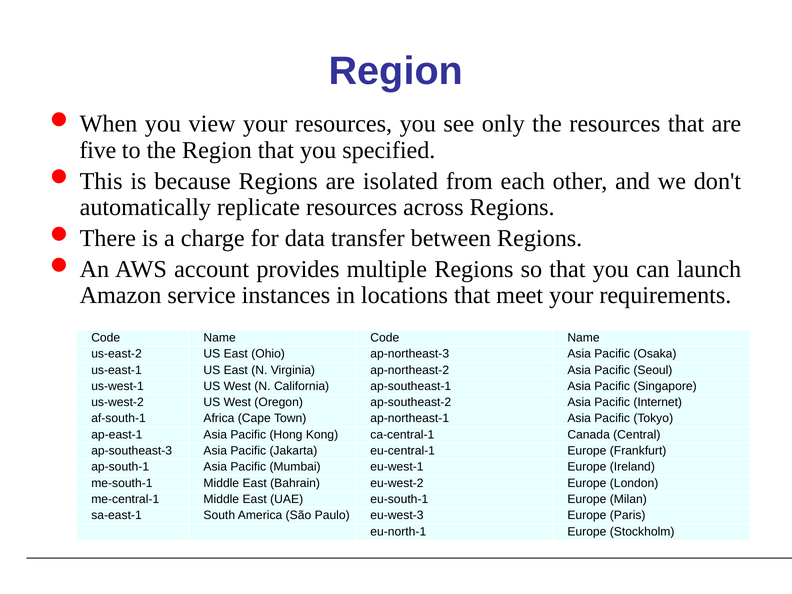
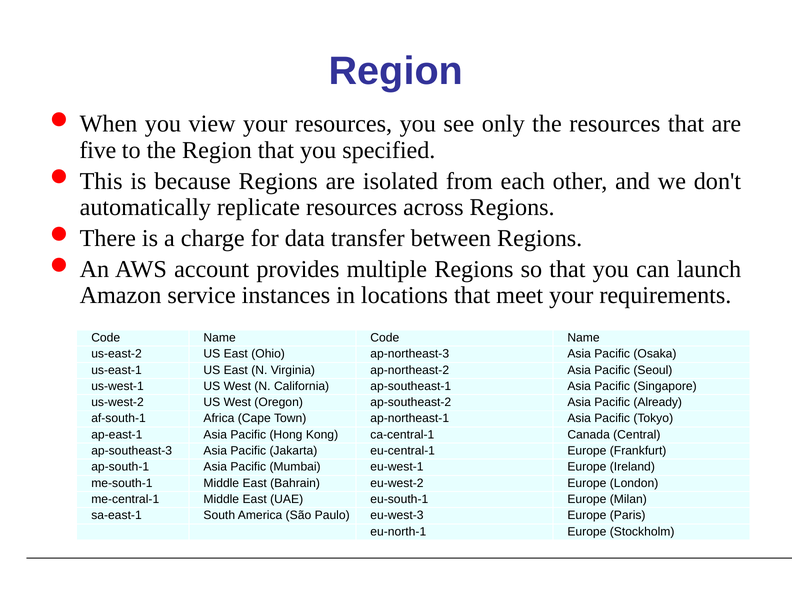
Internet: Internet -> Already
